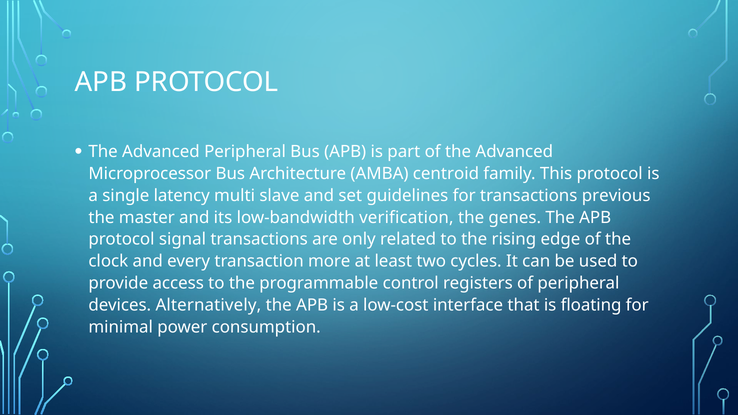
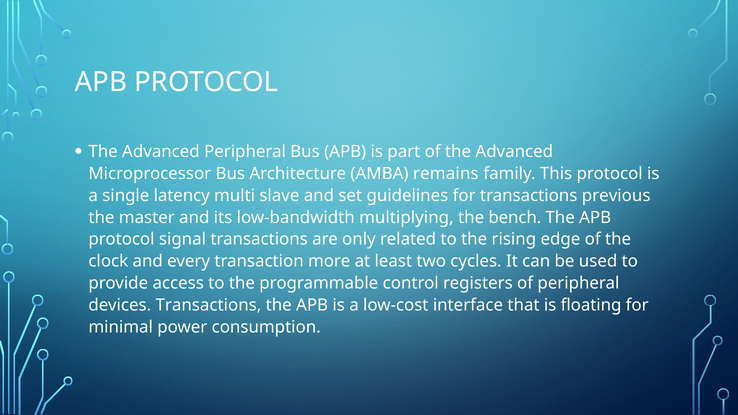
centroid: centroid -> remains
verification: verification -> multiplying
genes: genes -> bench
devices Alternatively: Alternatively -> Transactions
